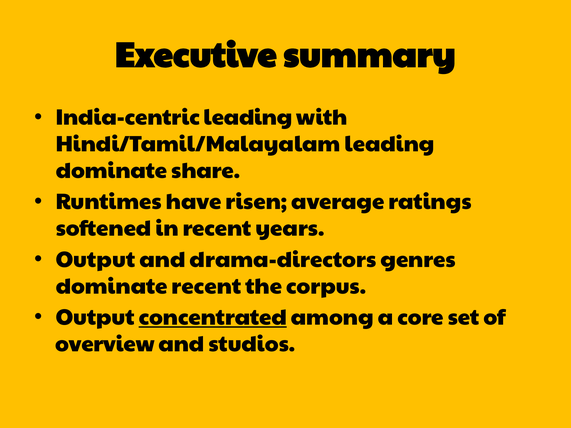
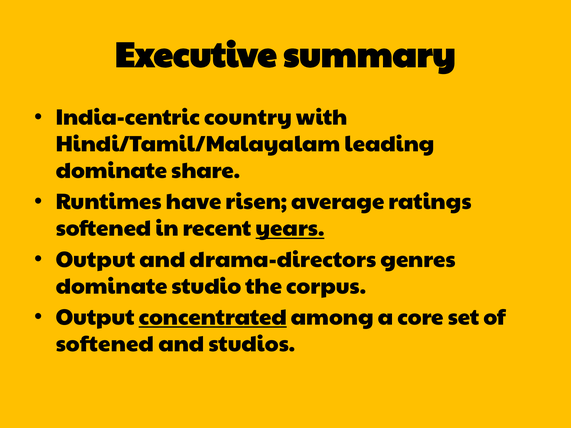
India‑centric leading: leading -> country
years underline: none -> present
dominate recent: recent -> studio
overview at (105, 344): overview -> softened
